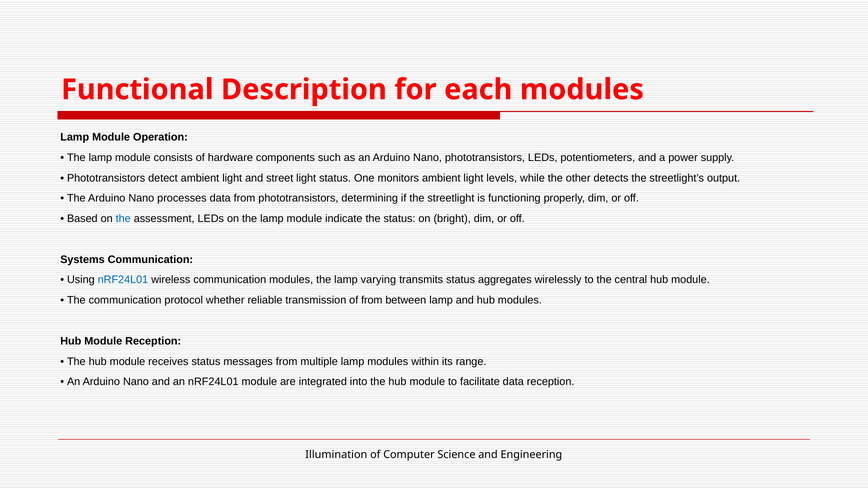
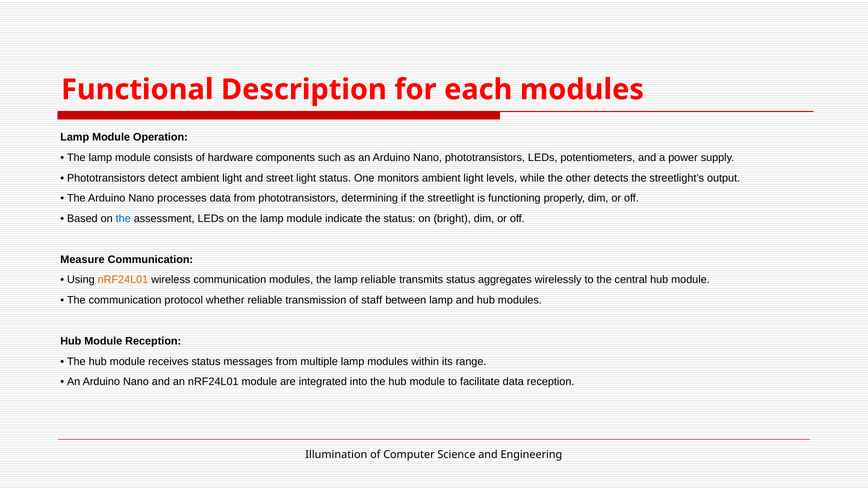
Systems: Systems -> Measure
nRF24L01 at (123, 280) colour: blue -> orange
lamp varying: varying -> reliable
of from: from -> staff
